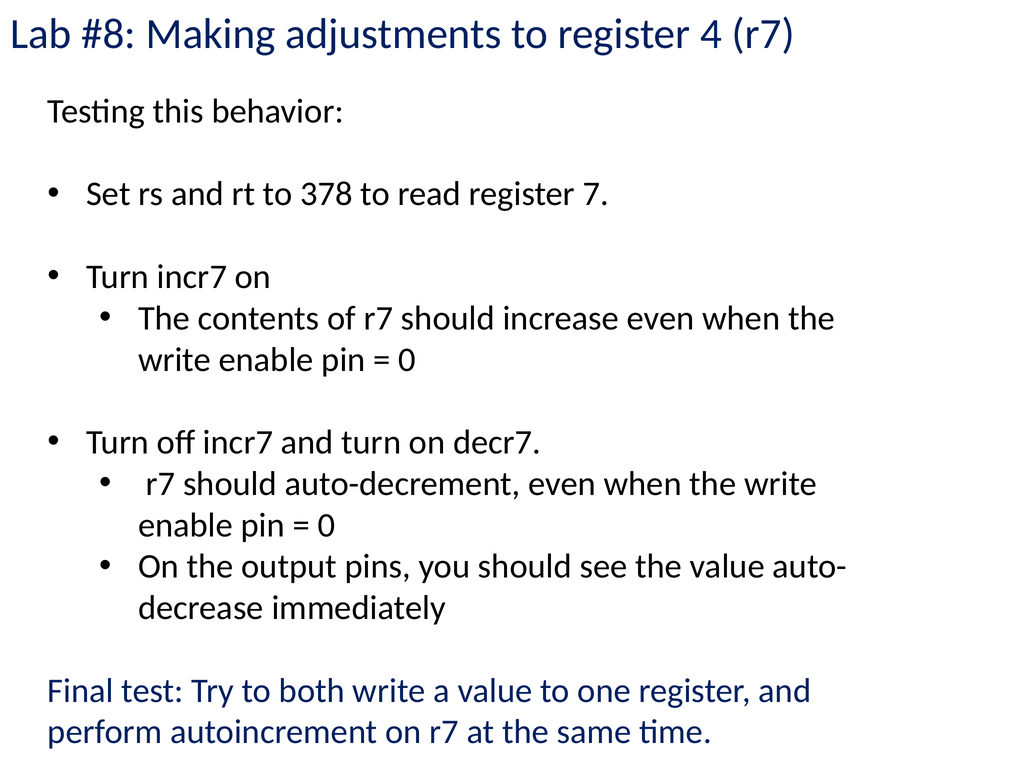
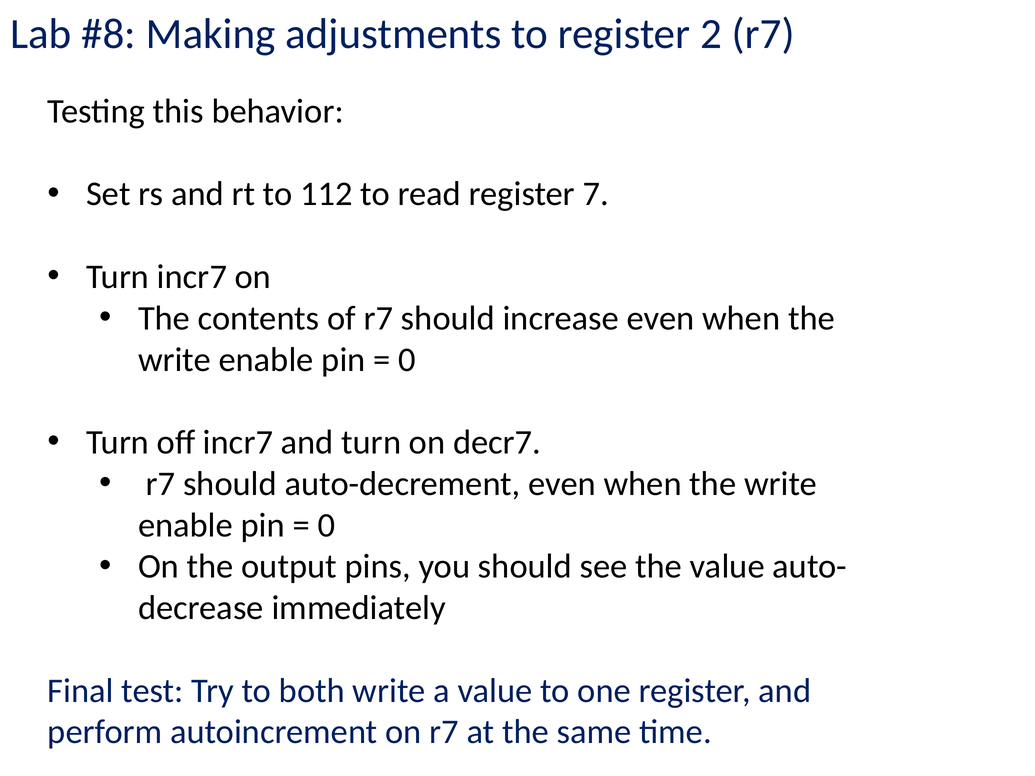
4: 4 -> 2
378: 378 -> 112
